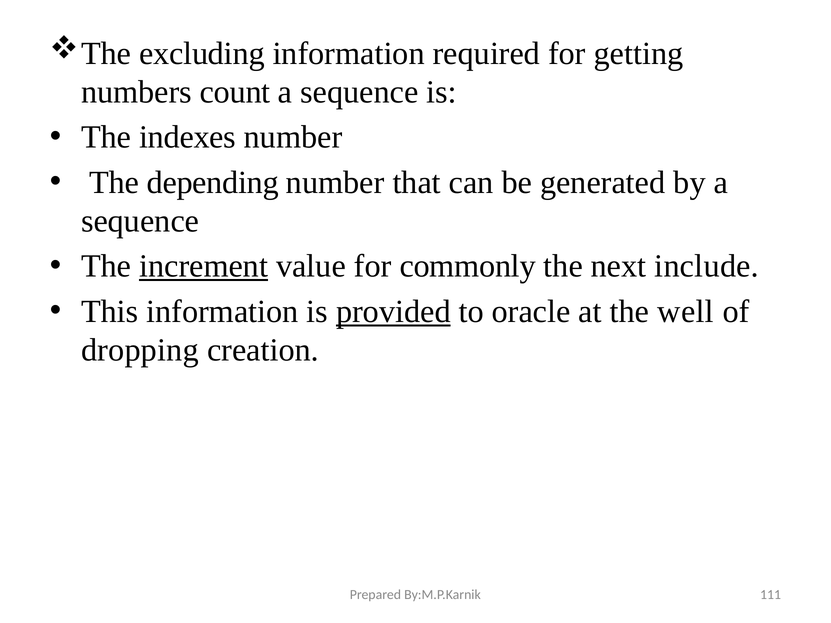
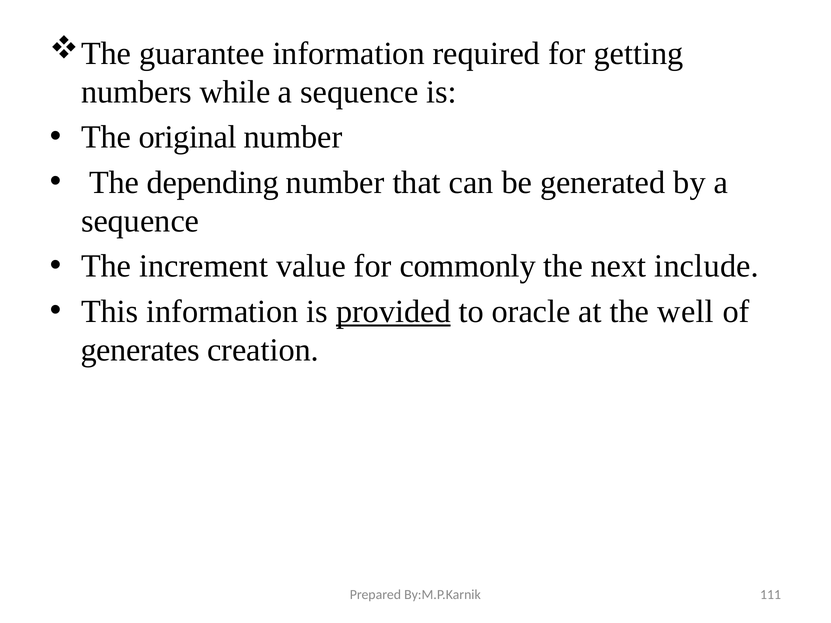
excluding: excluding -> guarantee
count: count -> while
indexes: indexes -> original
increment underline: present -> none
dropping: dropping -> generates
